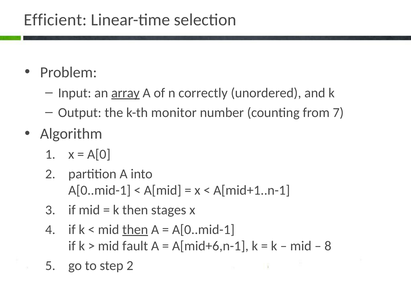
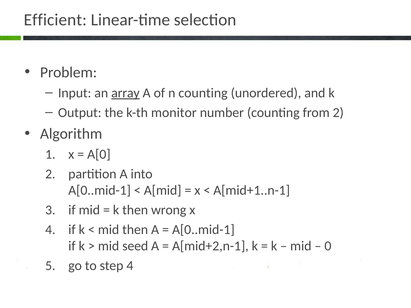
n correctly: correctly -> counting
from 7: 7 -> 2
stages: stages -> wrong
then at (135, 230) underline: present -> none
fault: fault -> seed
A[mid+6,n-1: A[mid+6,n-1 -> A[mid+2,n-1
8: 8 -> 0
step 2: 2 -> 4
